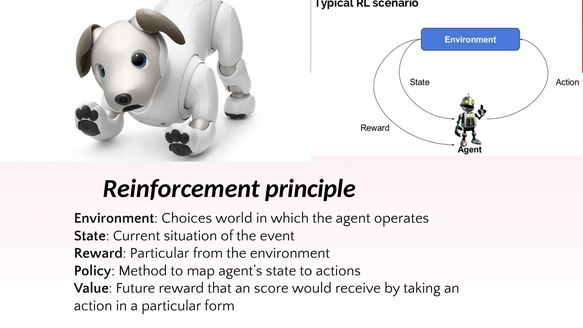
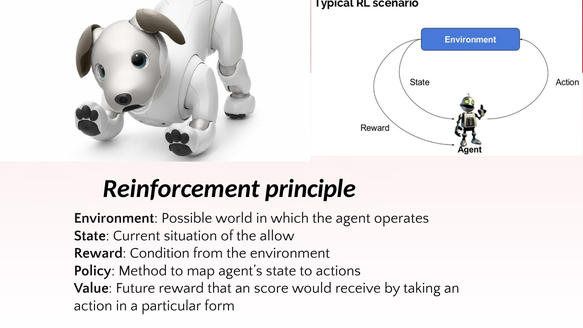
Choices: Choices -> Possible
event: event -> allow
Reward Particular: Particular -> Condition
